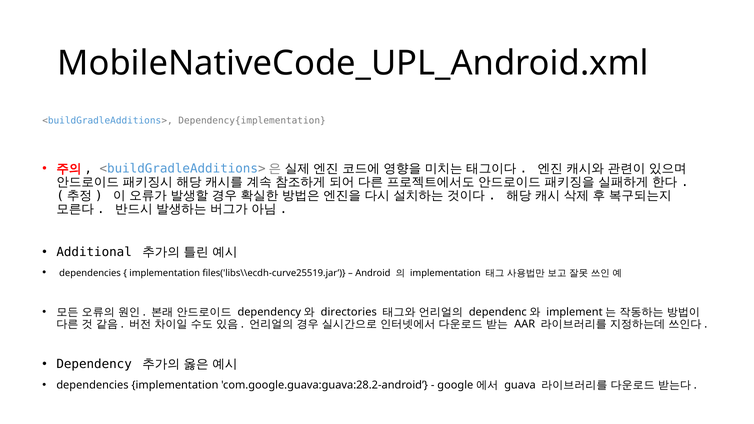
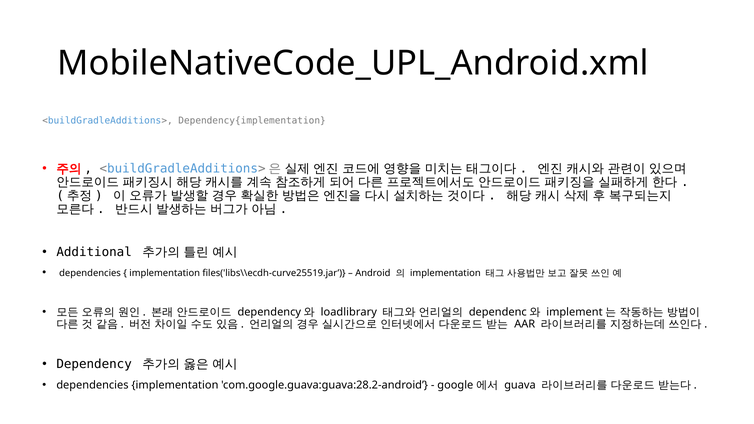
directories: directories -> loadlibrary
